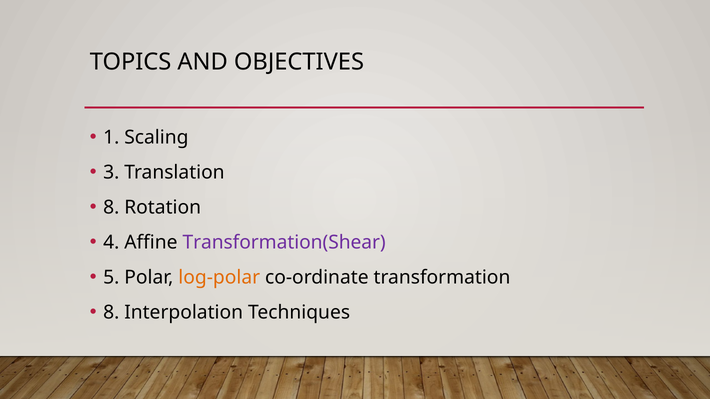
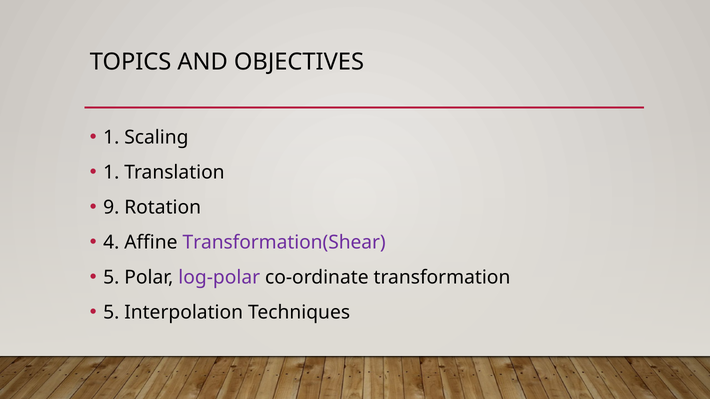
3 at (111, 173): 3 -> 1
8 at (111, 208): 8 -> 9
log-polar colour: orange -> purple
8 at (111, 313): 8 -> 5
